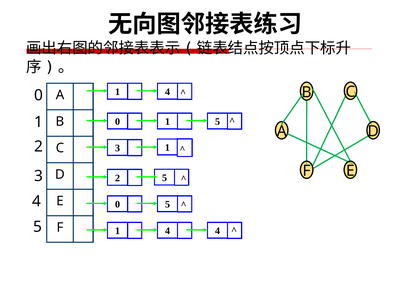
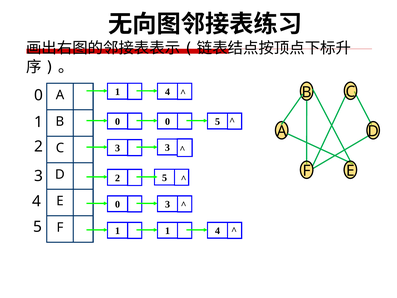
1 at (168, 122): 1 -> 0
3 1: 1 -> 3
0 5: 5 -> 3
4 at (168, 231): 4 -> 1
